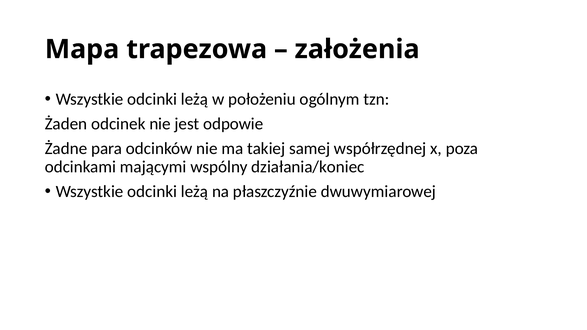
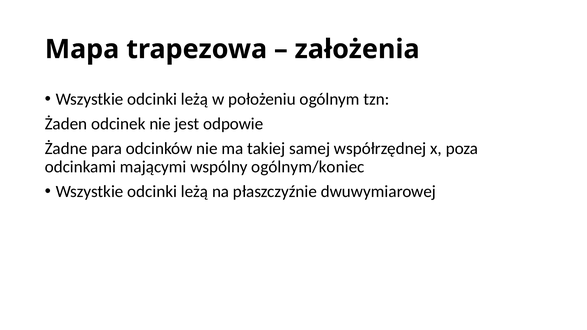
działania/koniec: działania/koniec -> ogólnym/koniec
